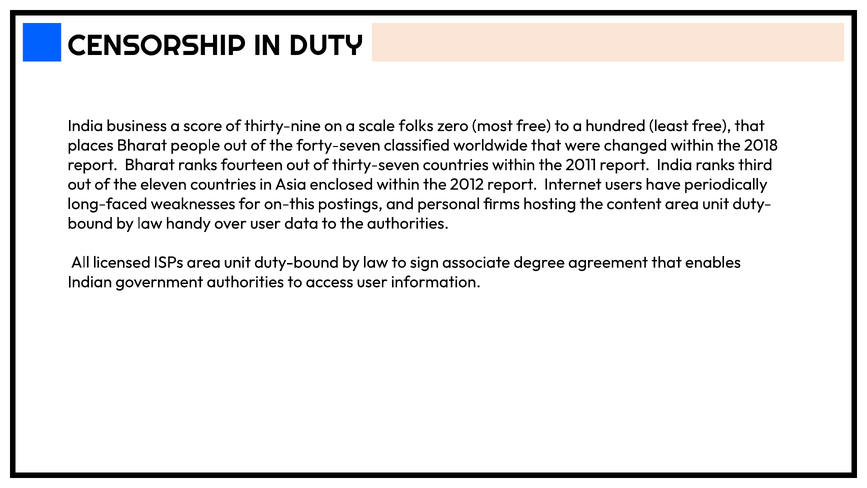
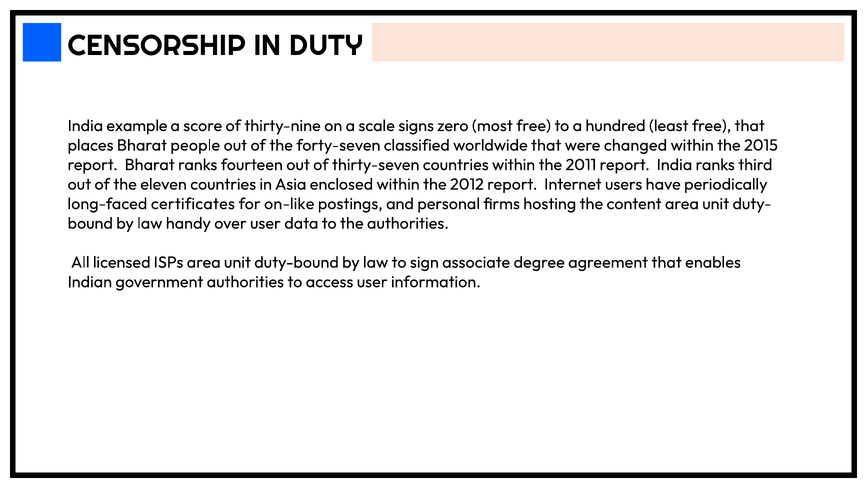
business: business -> example
folks: folks -> signs
2018: 2018 -> 2015
weaknesses: weaknesses -> certificates
on-this: on-this -> on-like
